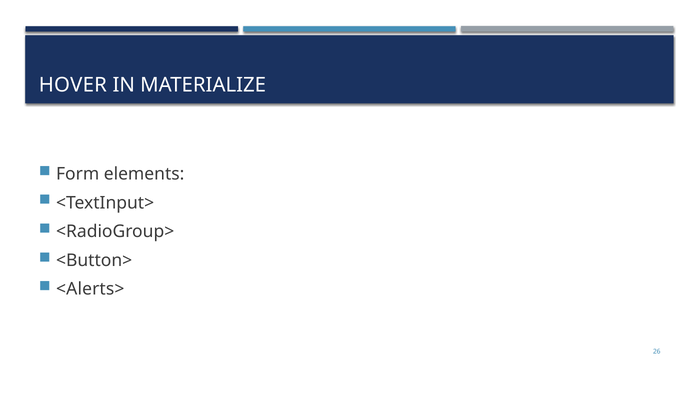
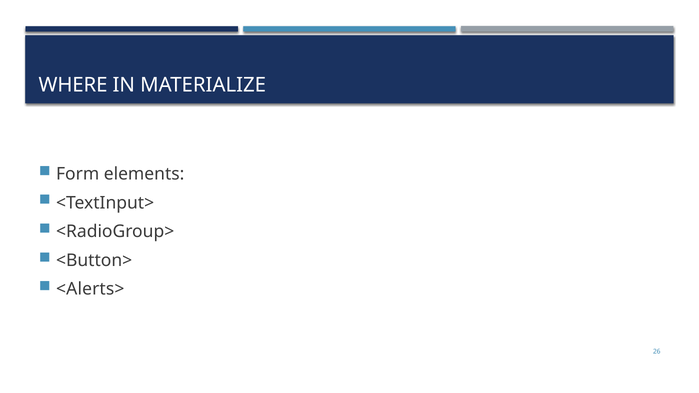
HOVER: HOVER -> WHERE
